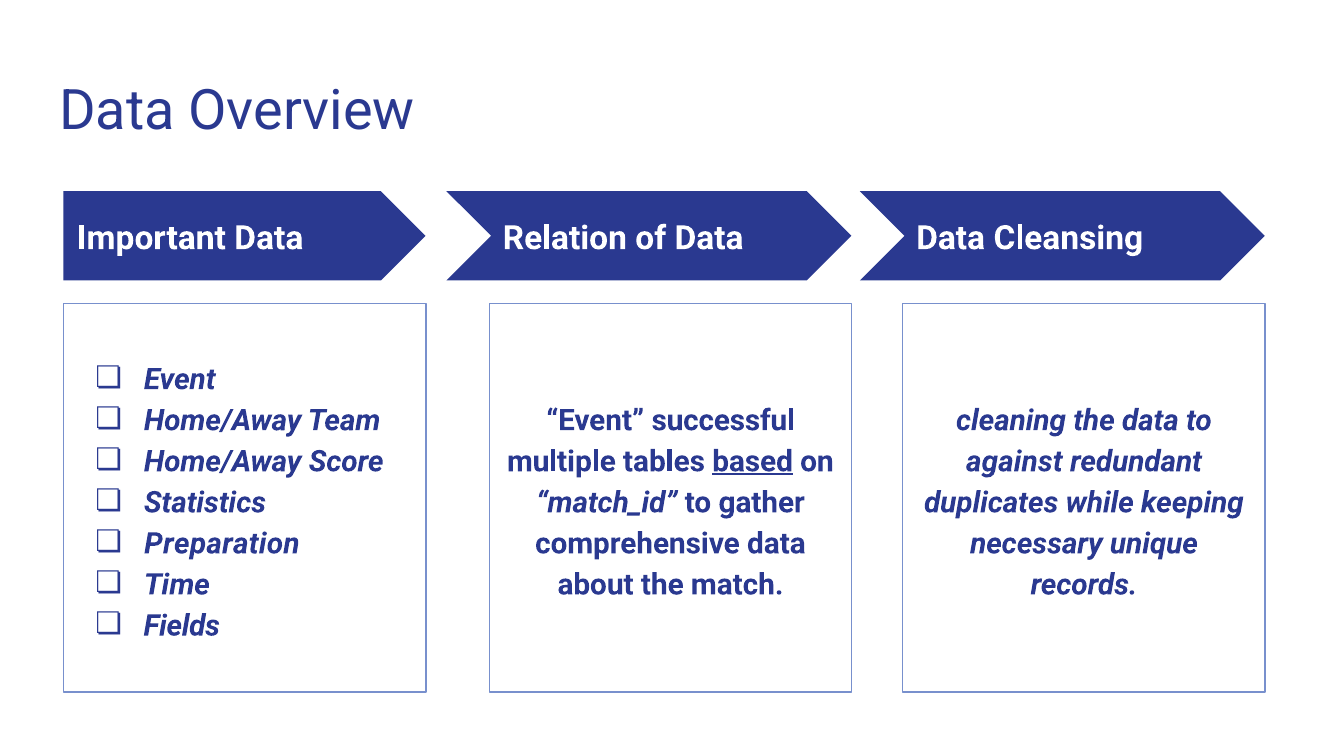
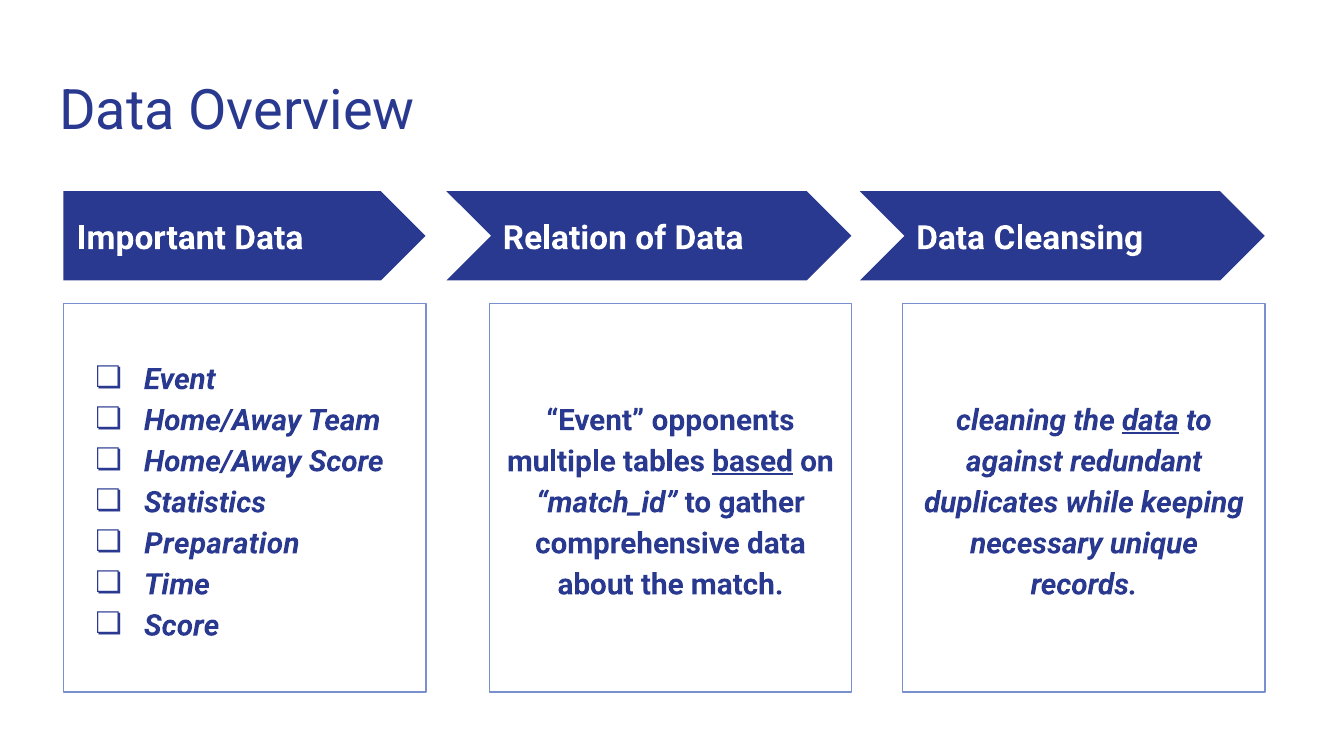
successful: successful -> opponents
data at (1150, 421) underline: none -> present
Fields at (182, 626): Fields -> Score
